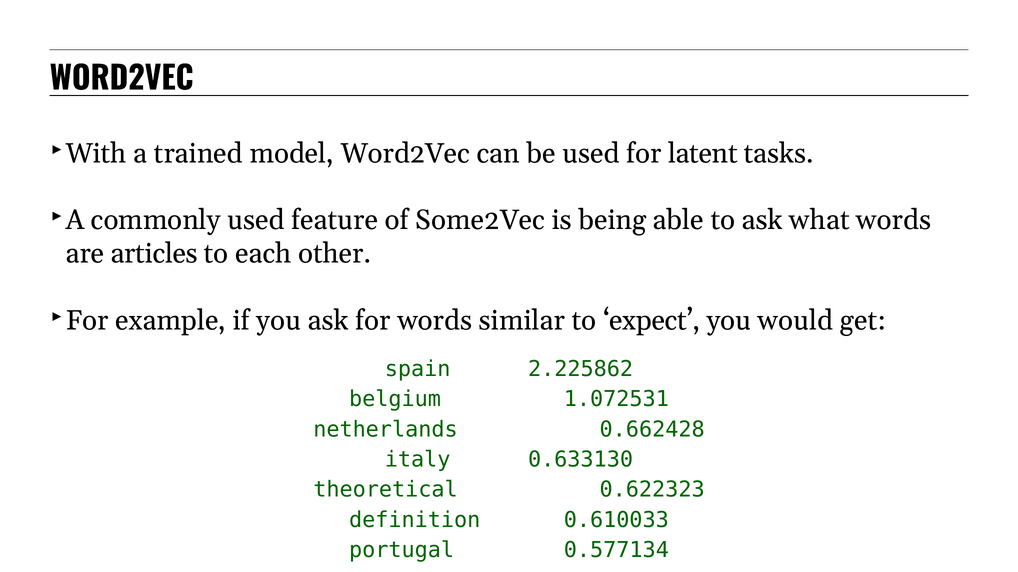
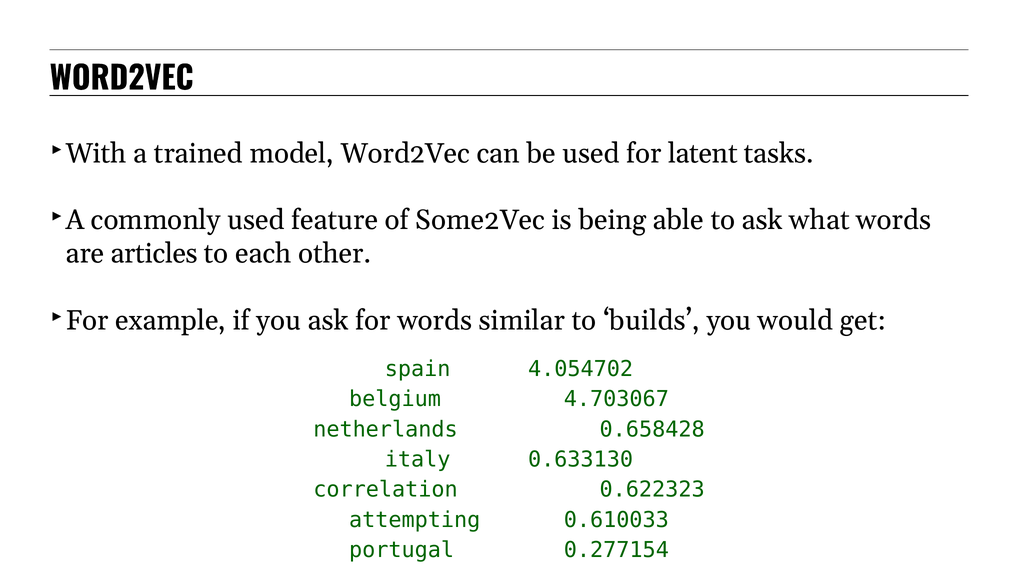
expect: expect -> builds
2.225862: 2.225862 -> 4.054702
1.072531: 1.072531 -> 4.703067
0.662428: 0.662428 -> 0.658428
theoretical: theoretical -> correlation
definition: definition -> attempting
0.577134: 0.577134 -> 0.277154
